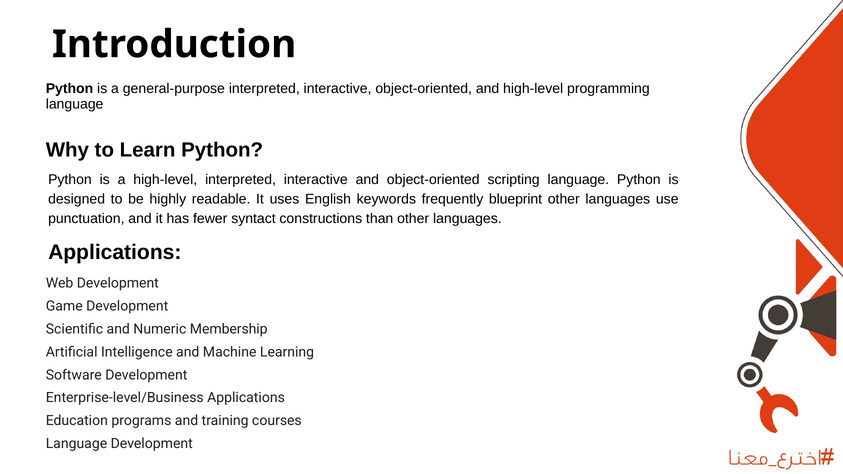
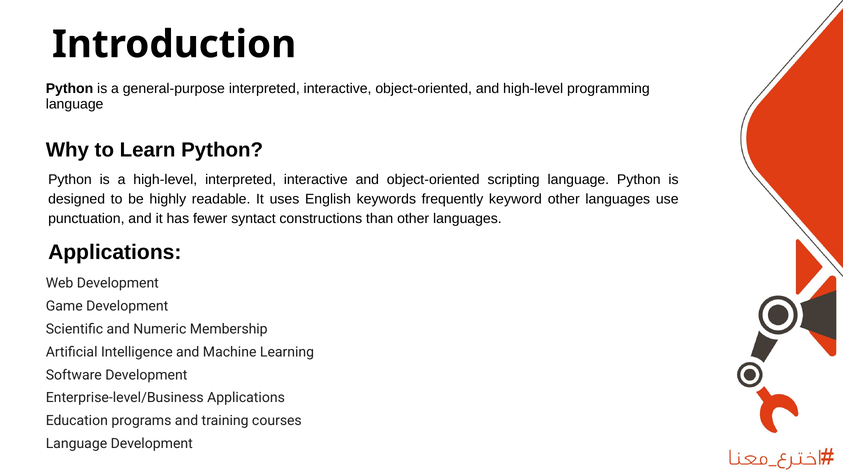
blueprint: blueprint -> keyword
